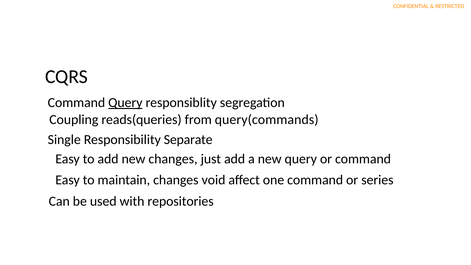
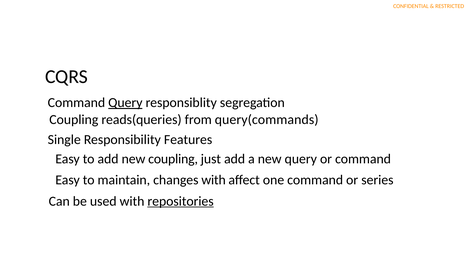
Separate: Separate -> Features
new changes: changes -> coupling
changes void: void -> with
repositories underline: none -> present
